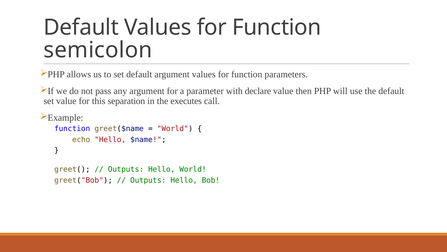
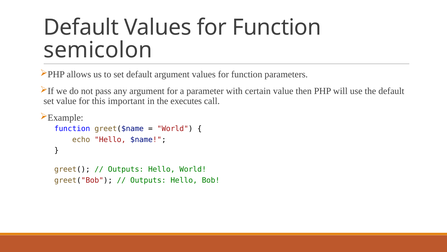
declare: declare -> certain
separation: separation -> important
